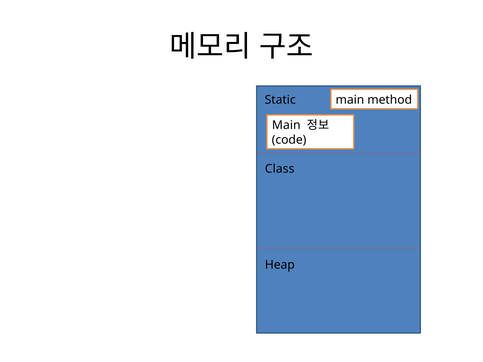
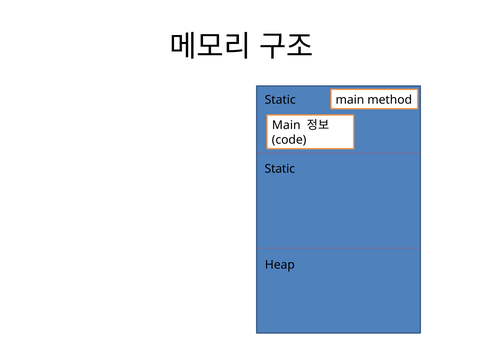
Class at (280, 169): Class -> Static
